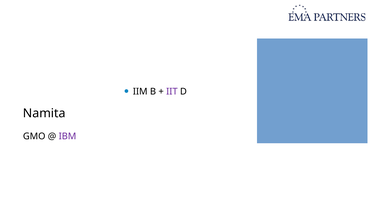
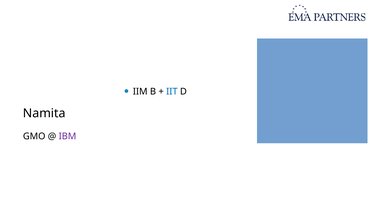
IIT colour: purple -> blue
